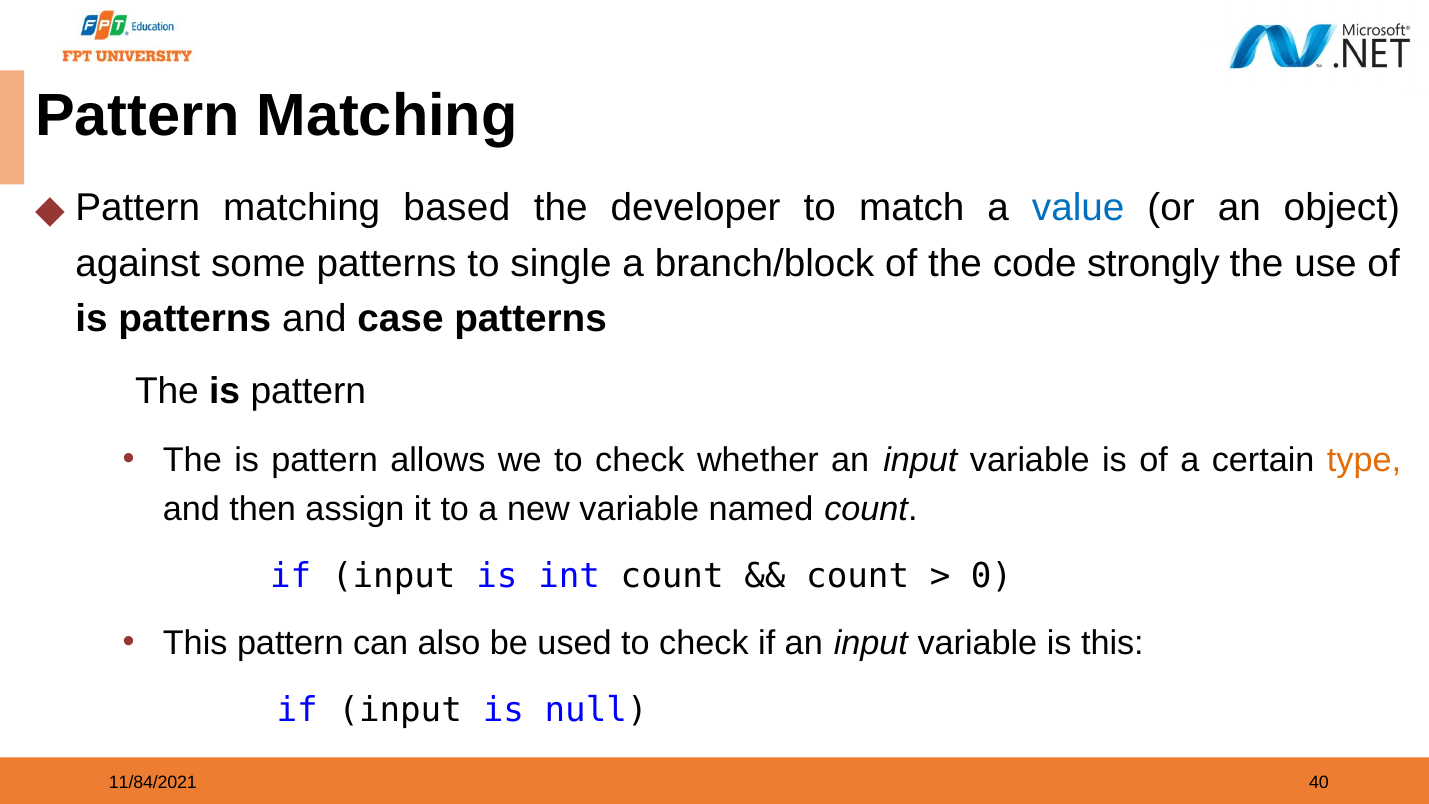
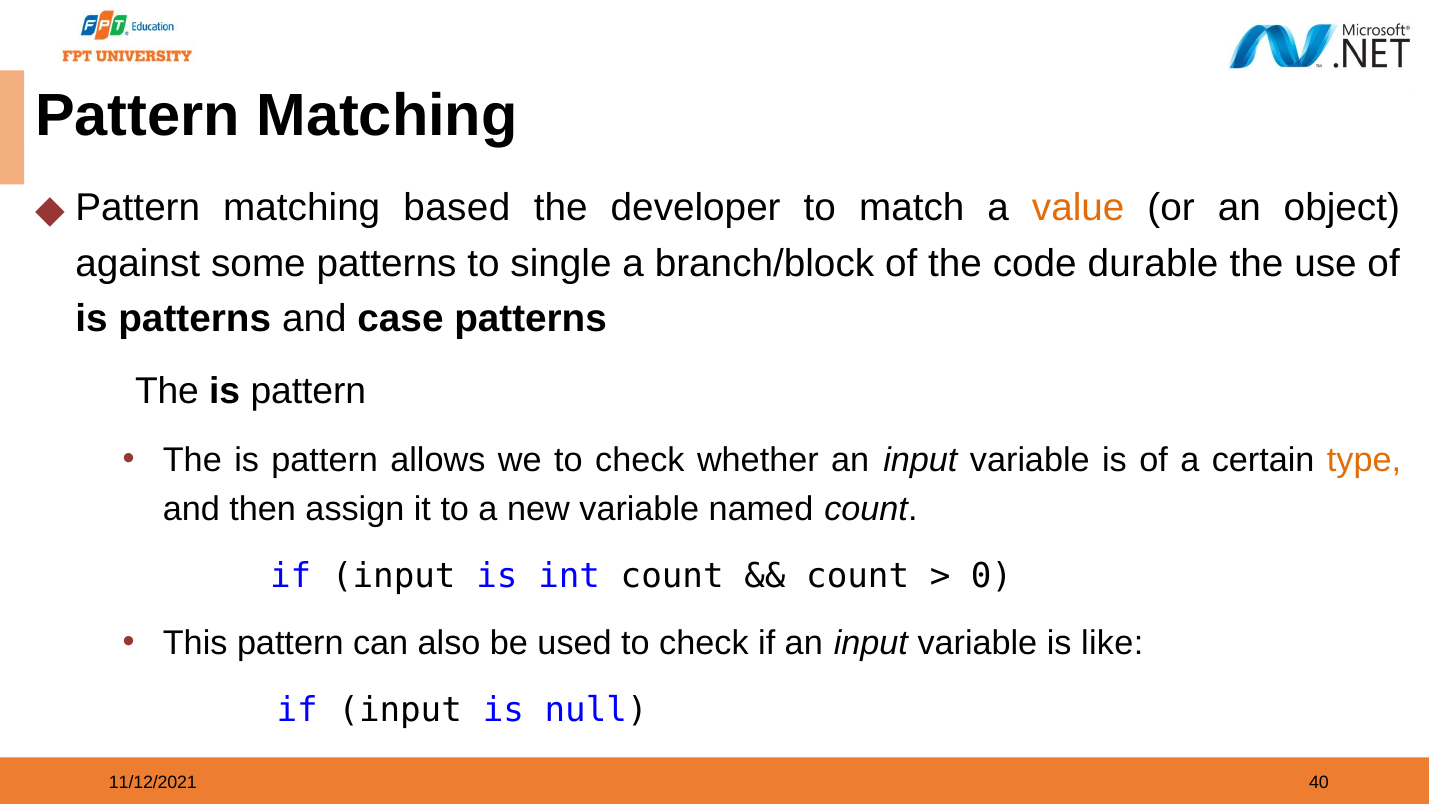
value colour: blue -> orange
strongly: strongly -> durable
is this: this -> like
11/84/2021: 11/84/2021 -> 11/12/2021
